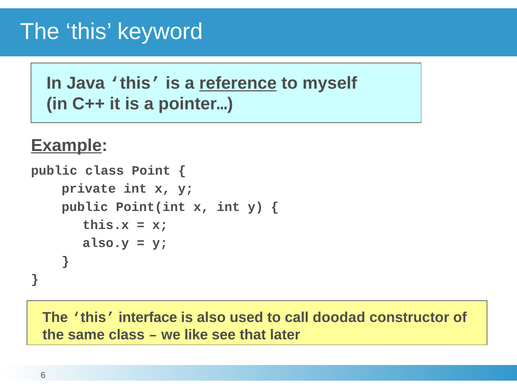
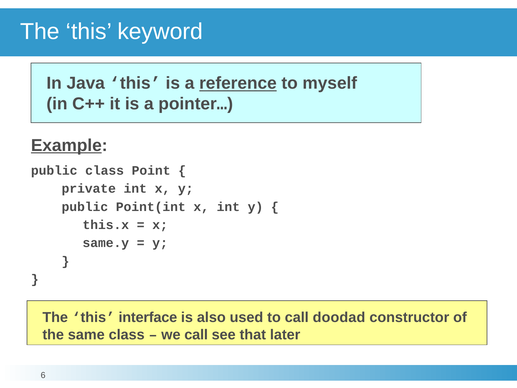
also.y: also.y -> same.y
we like: like -> call
